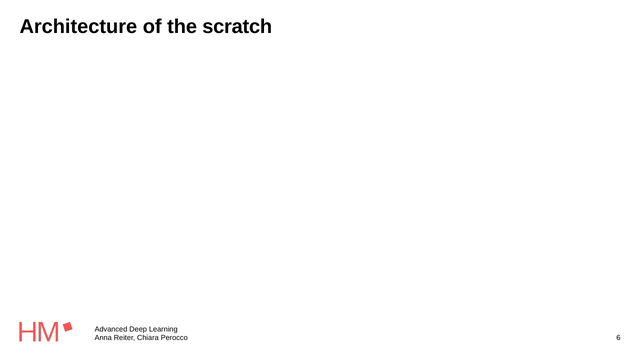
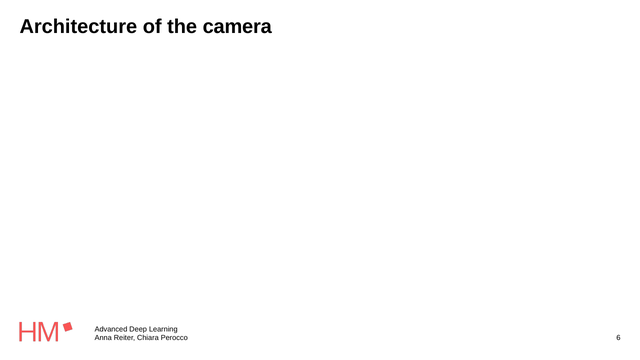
scratch: scratch -> camera
